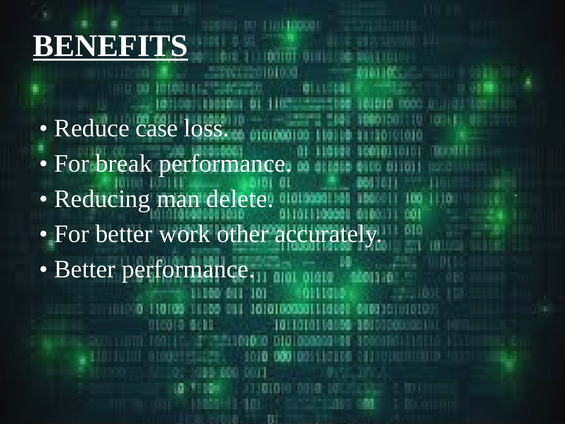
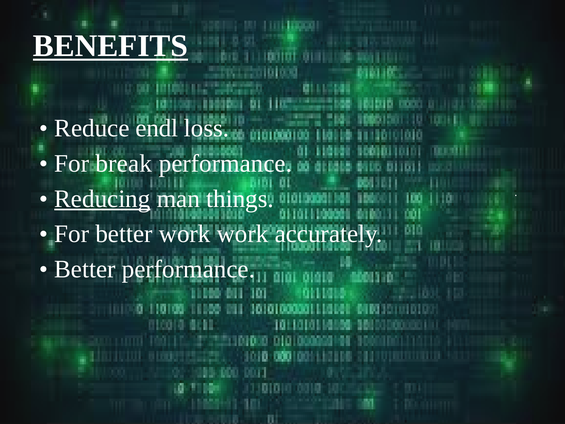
case: case -> endl
Reducing underline: none -> present
delete: delete -> things
work other: other -> work
